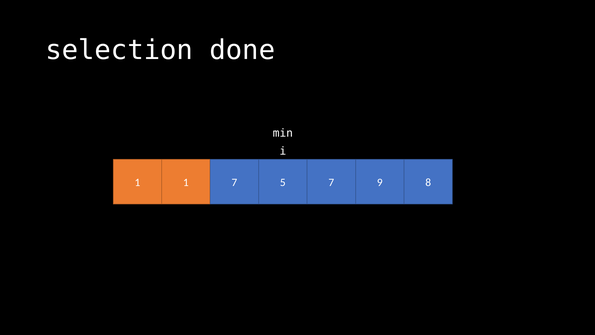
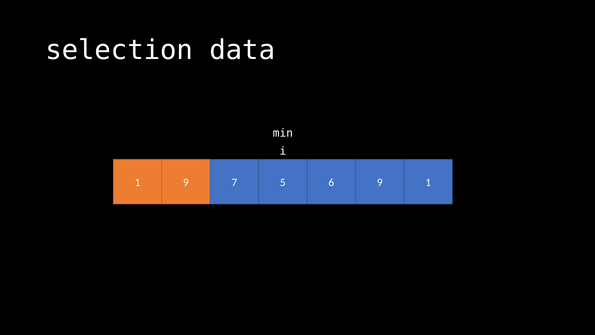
done: done -> data
1 1: 1 -> 9
5 7: 7 -> 6
9 8: 8 -> 1
